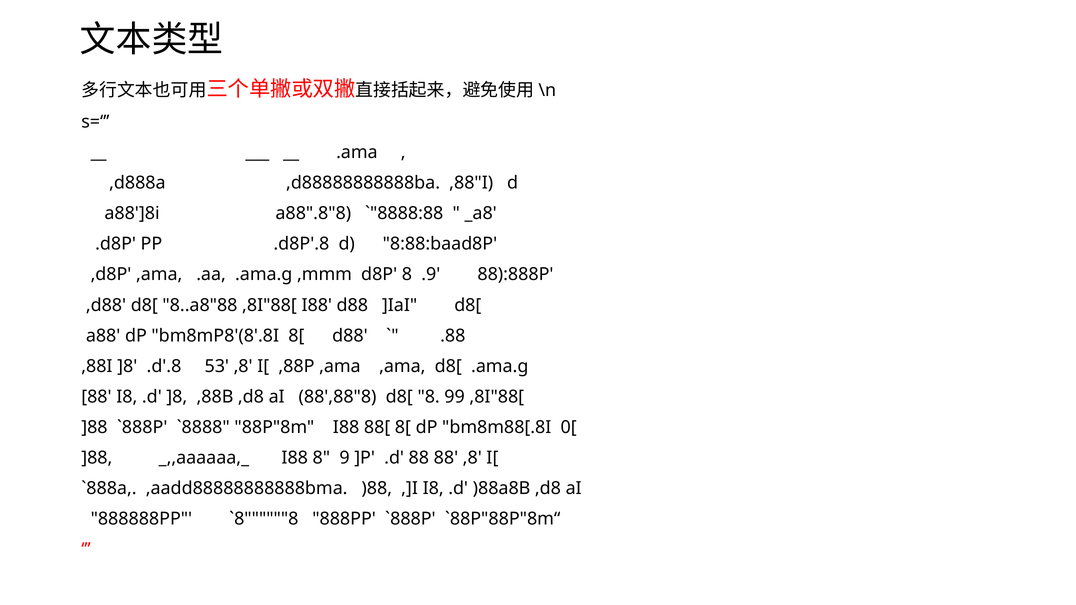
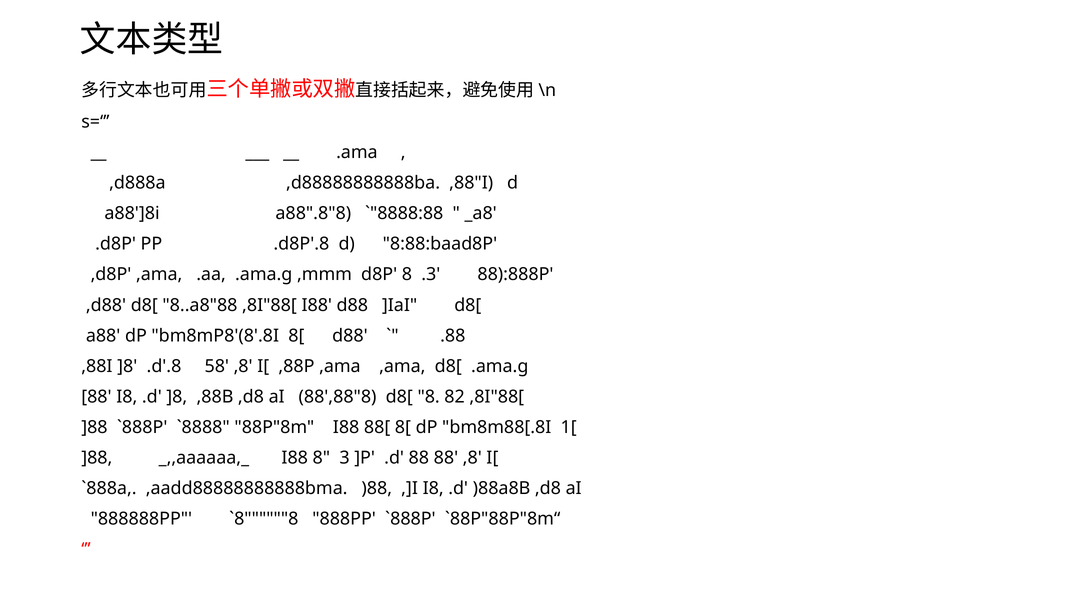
.9: .9 -> .3
53: 53 -> 58
99: 99 -> 82
0[: 0[ -> 1[
9: 9 -> 3
